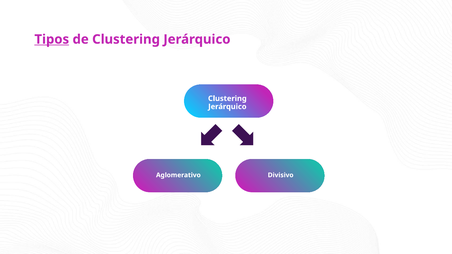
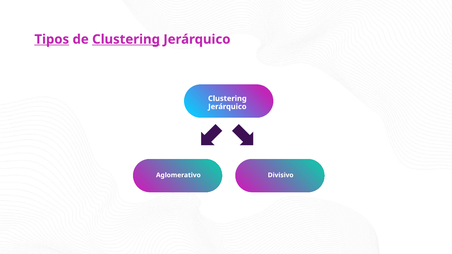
Clustering at (126, 39) underline: none -> present
